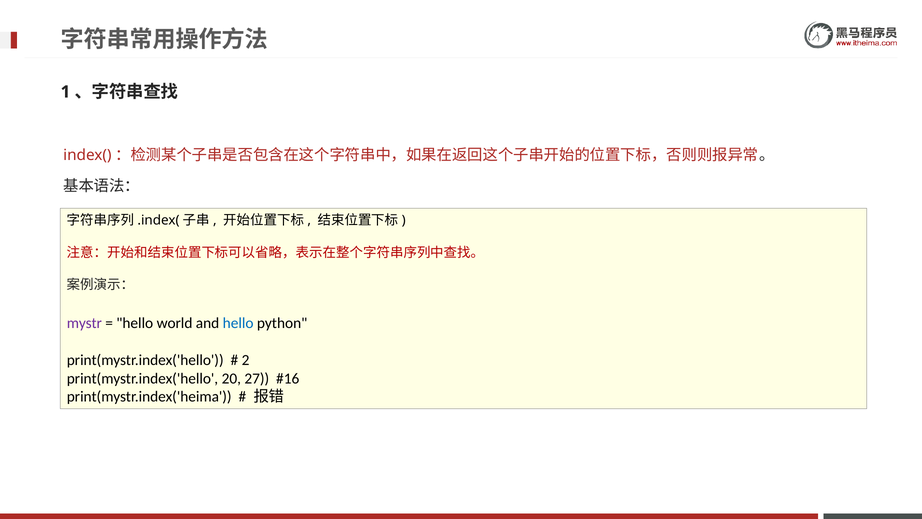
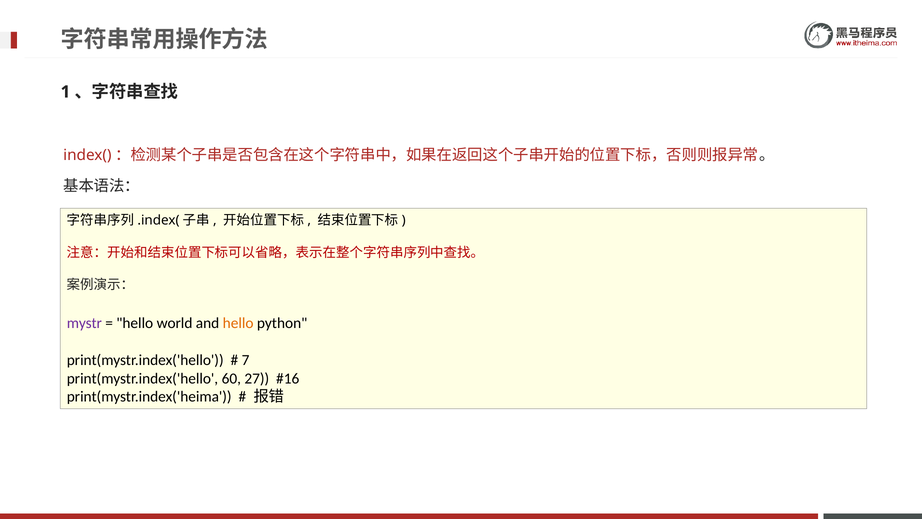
hello at (238, 323) colour: blue -> orange
2: 2 -> 7
20: 20 -> 60
